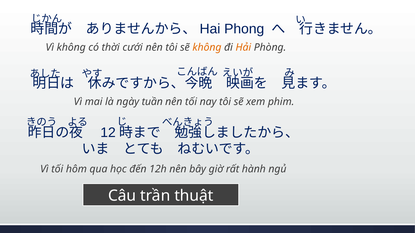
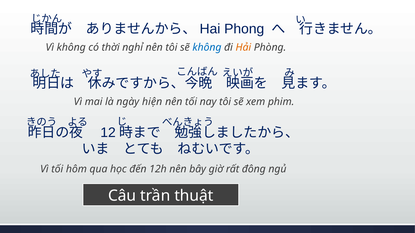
cưới: cưới -> nghỉ
không at (207, 47) colour: orange -> blue
tuần: tuần -> hiện
hành: hành -> đông
